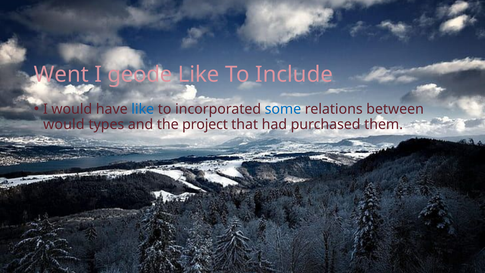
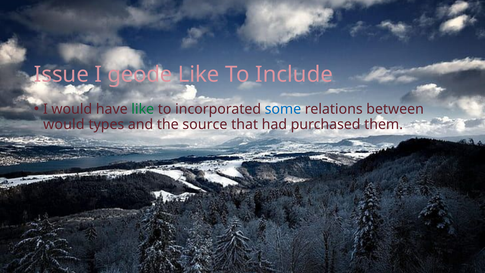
Went: Went -> Issue
like at (143, 109) colour: blue -> green
project: project -> source
